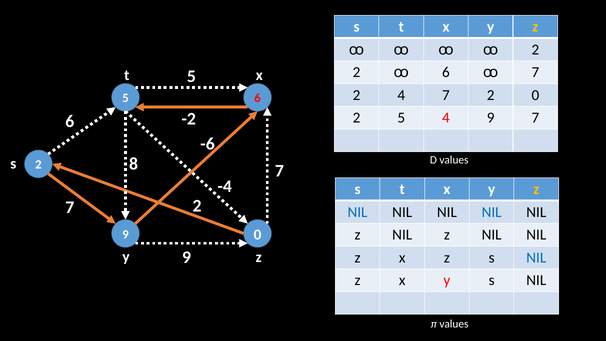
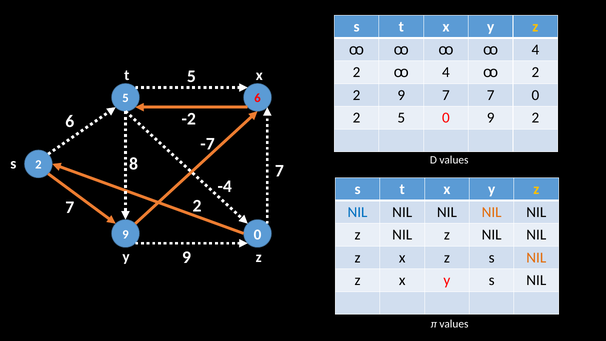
ꝏ ꝏ 2: 2 -> 4
2 ꝏ 6: 6 -> 4
ꝏ 7: 7 -> 2
2 4: 4 -> 9
2 at (491, 95): 2 -> 7
5 4: 4 -> 0
7 at (535, 118): 7 -> 2
-6: -6 -> -7
NIL at (492, 212) colour: blue -> orange
NIL at (536, 258) colour: blue -> orange
